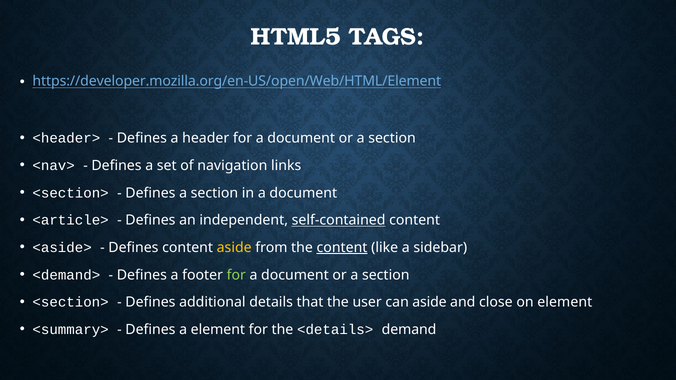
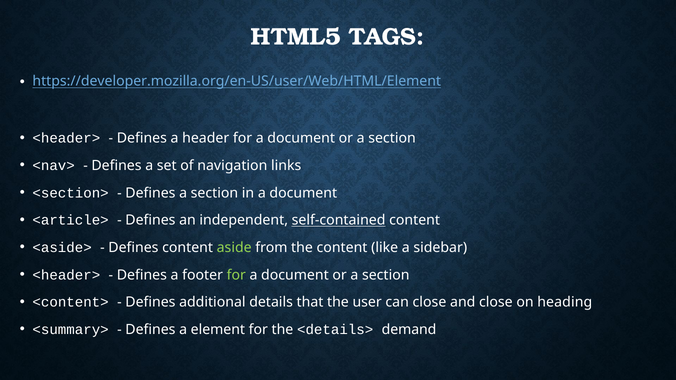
https://developer.mozilla.org/en-US/open/Web/HTML/Element: https://developer.mozilla.org/en-US/open/Web/HTML/Element -> https://developer.mozilla.org/en-US/user/Web/HTML/Element
aside at (234, 248) colour: yellow -> light green
content at (342, 248) underline: present -> none
<demand> at (66, 275): <demand> -> <header>
<section> at (71, 302): <section> -> <content>
can aside: aside -> close
on element: element -> heading
